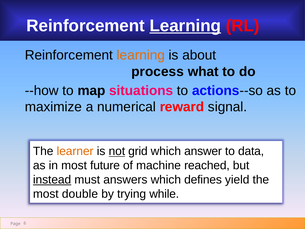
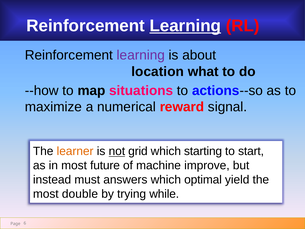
learning at (141, 55) colour: orange -> purple
process: process -> location
answer: answer -> starting
data: data -> start
reached: reached -> improve
instead underline: present -> none
defines: defines -> optimal
